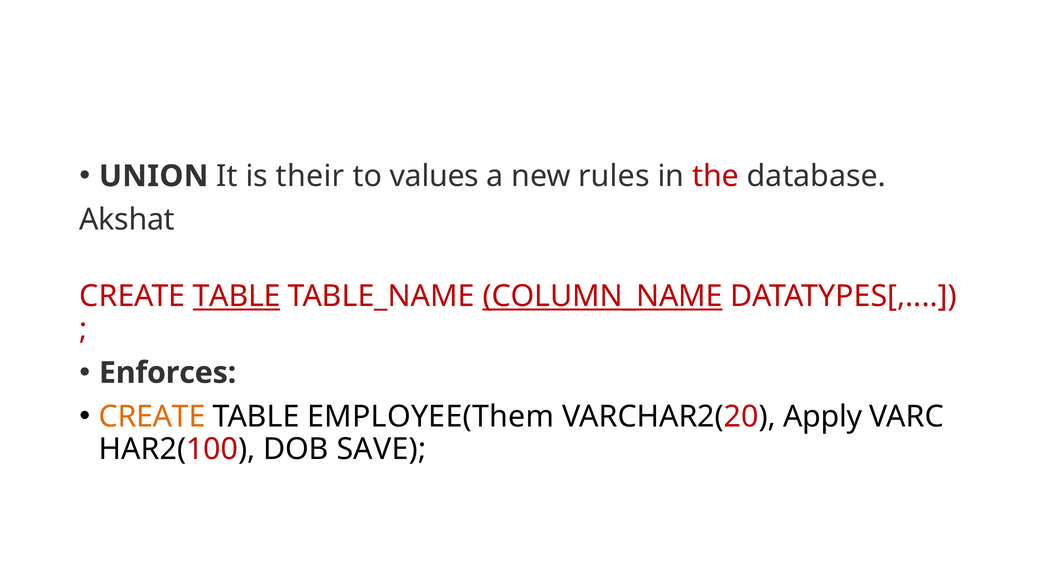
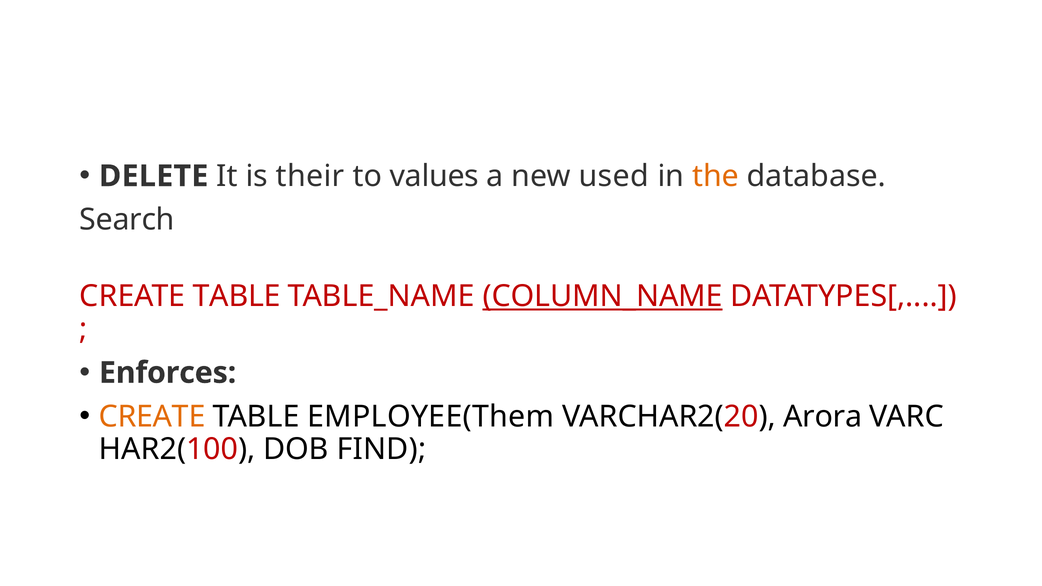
UNION: UNION -> DELETE
rules: rules -> used
the colour: red -> orange
Akshat: Akshat -> Search
TABLE at (237, 296) underline: present -> none
Apply: Apply -> Arora
SAVE: SAVE -> FIND
